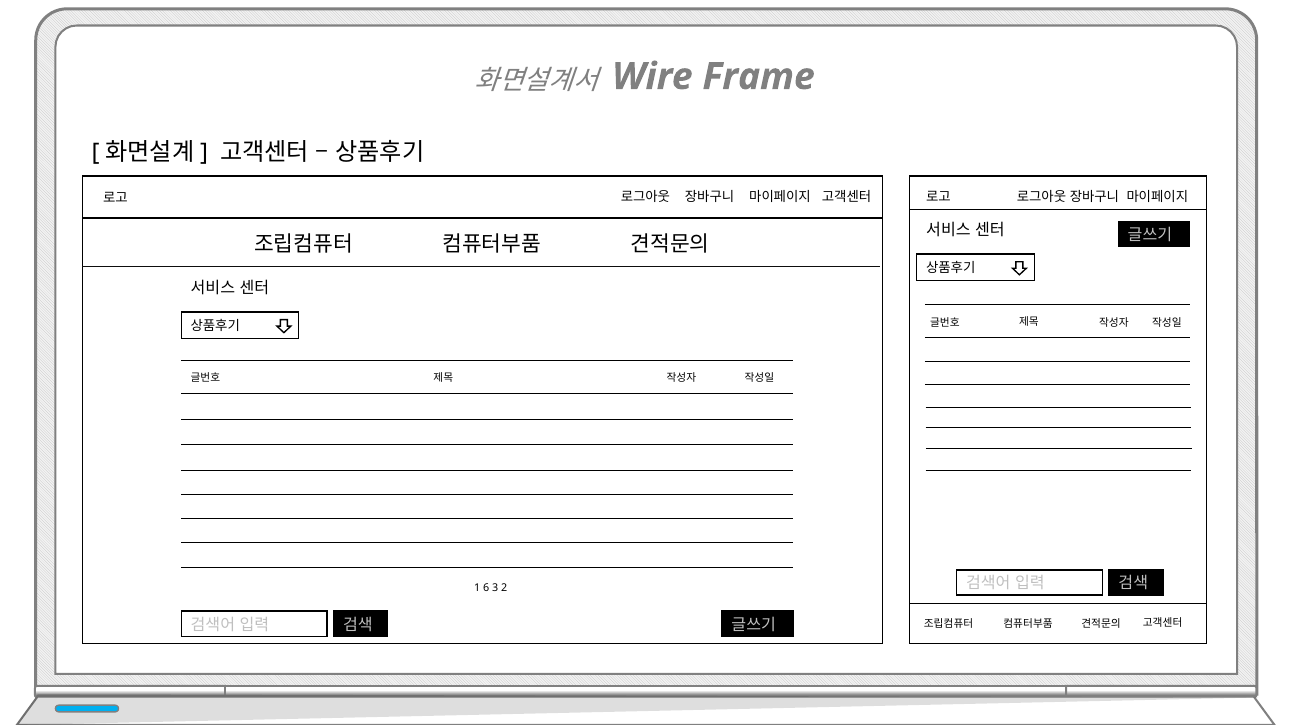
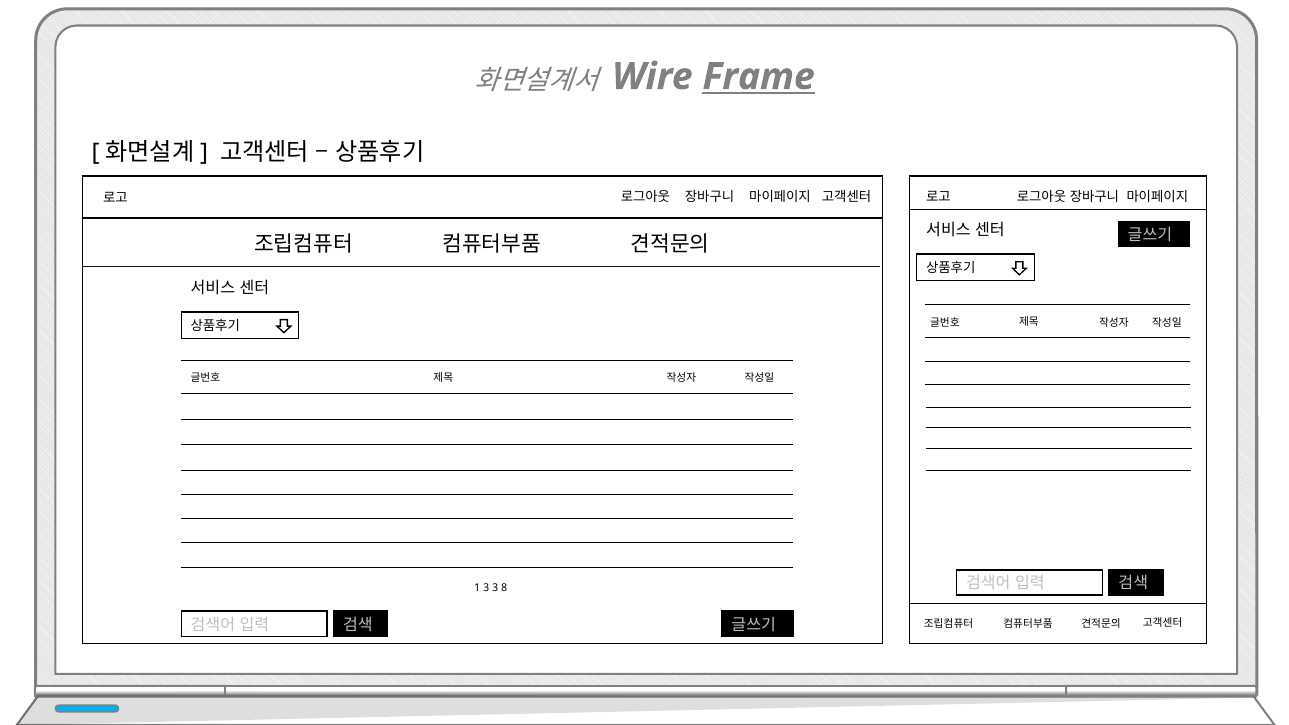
Frame underline: none -> present
1 6: 6 -> 3
2: 2 -> 8
